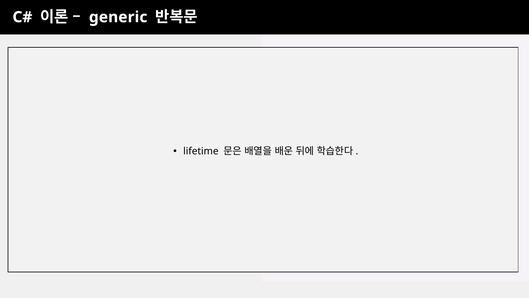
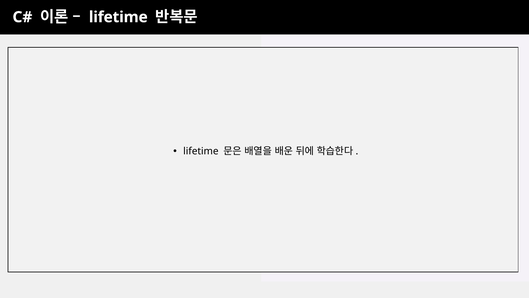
generic at (118, 17): generic -> lifetime
